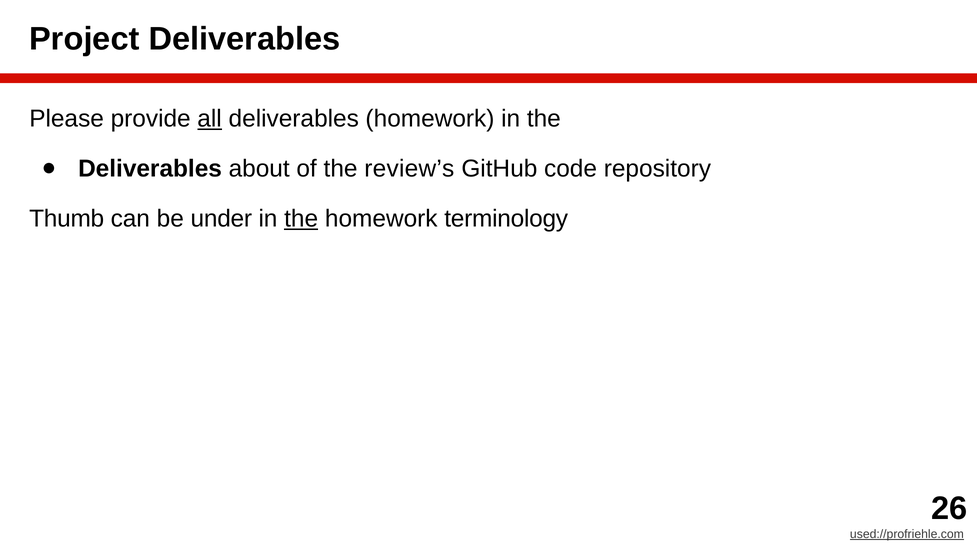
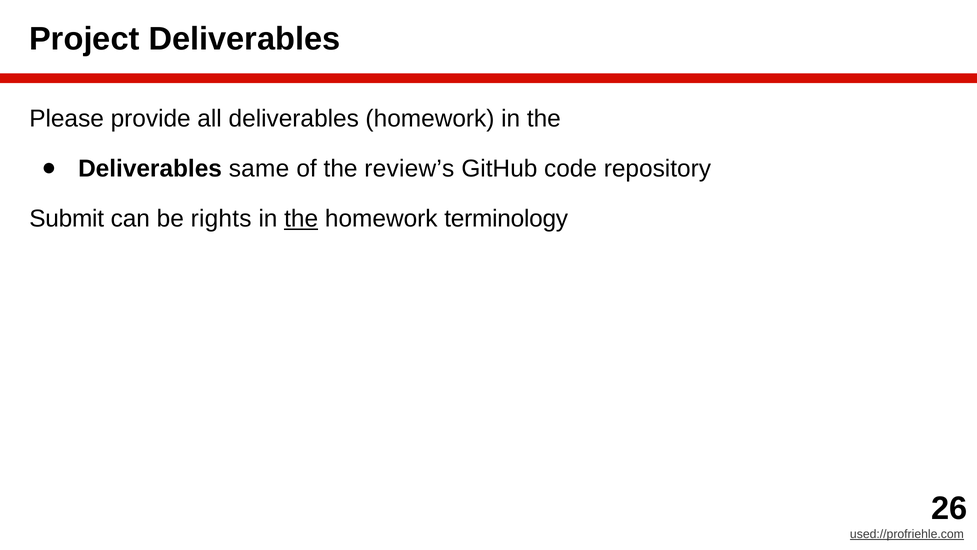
all underline: present -> none
about: about -> same
Thumb: Thumb -> Submit
under: under -> rights
